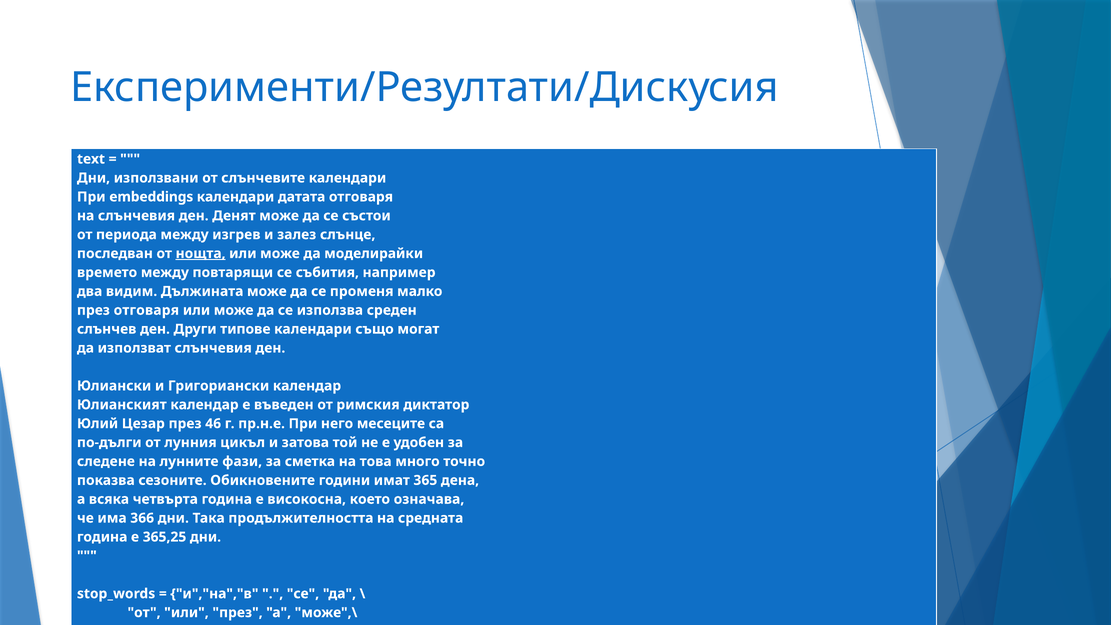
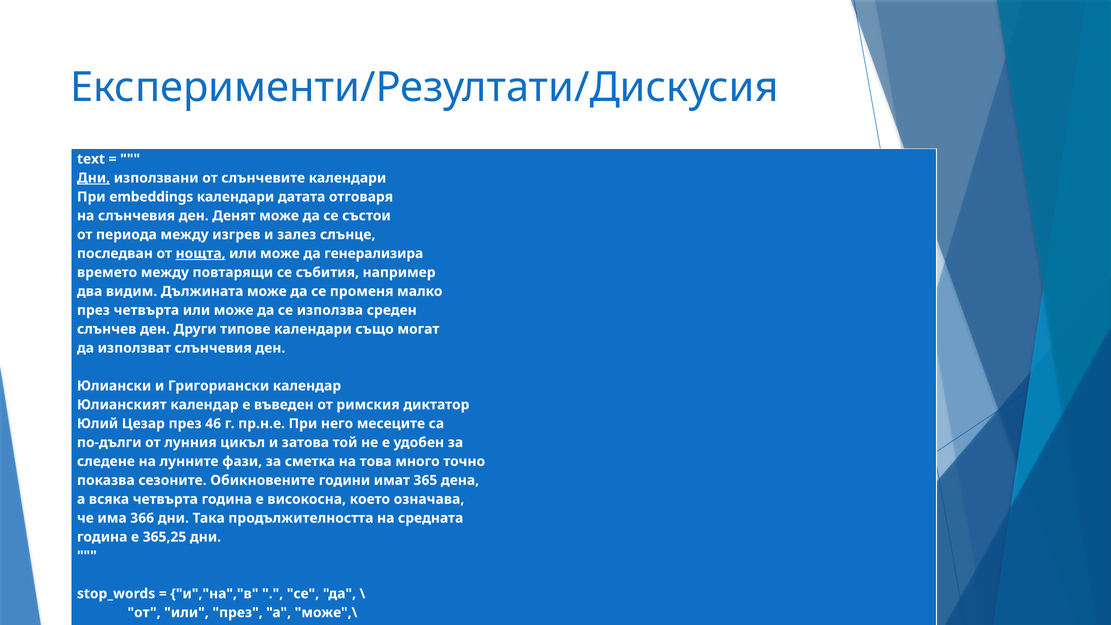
Дни at (94, 178) underline: none -> present
моделирайки: моделирайки -> генерализира
през отговаря: отговаря -> четвърта
